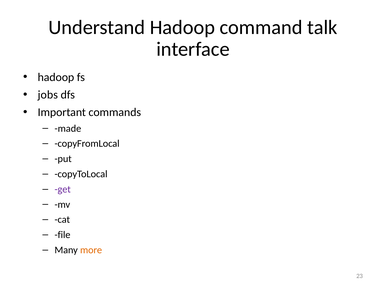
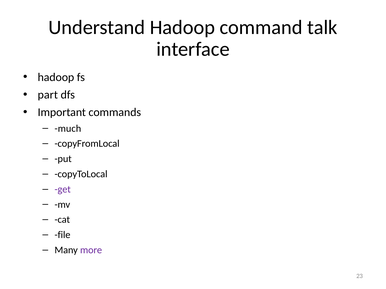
jobs: jobs -> part
made: made -> much
more colour: orange -> purple
